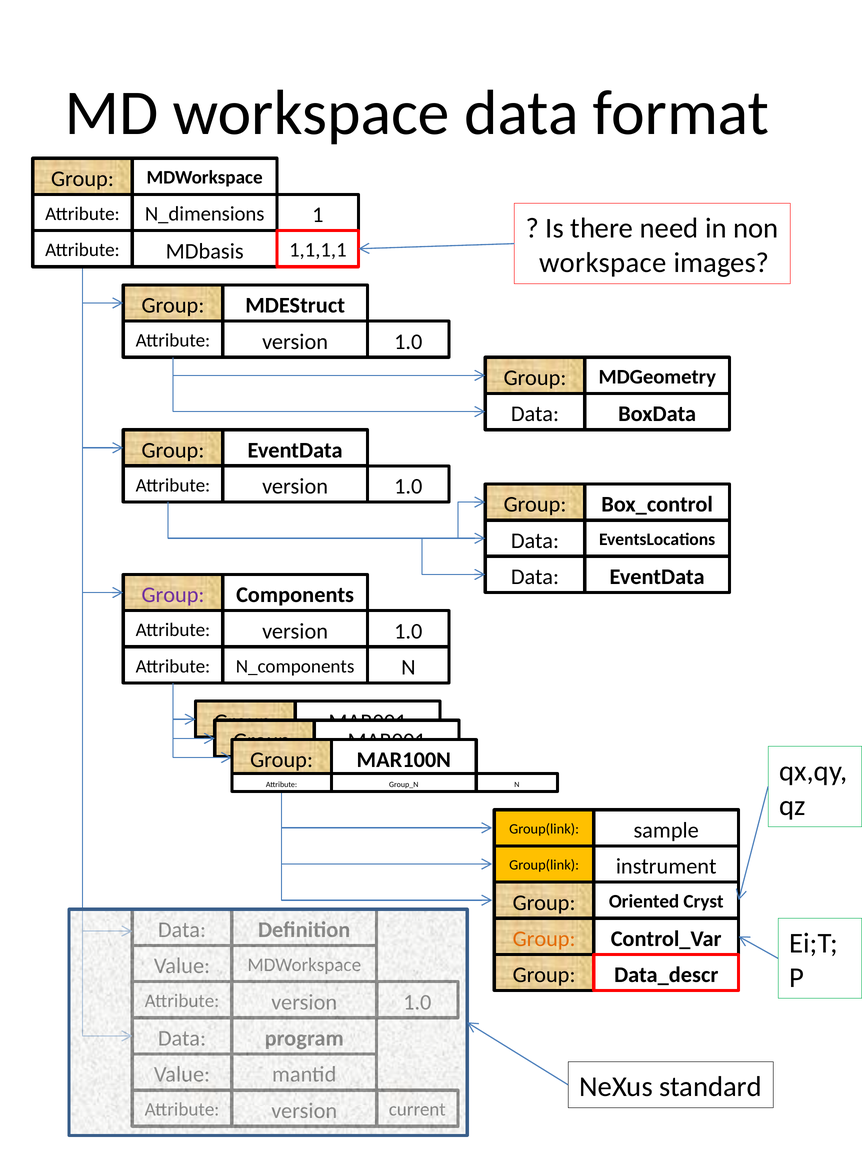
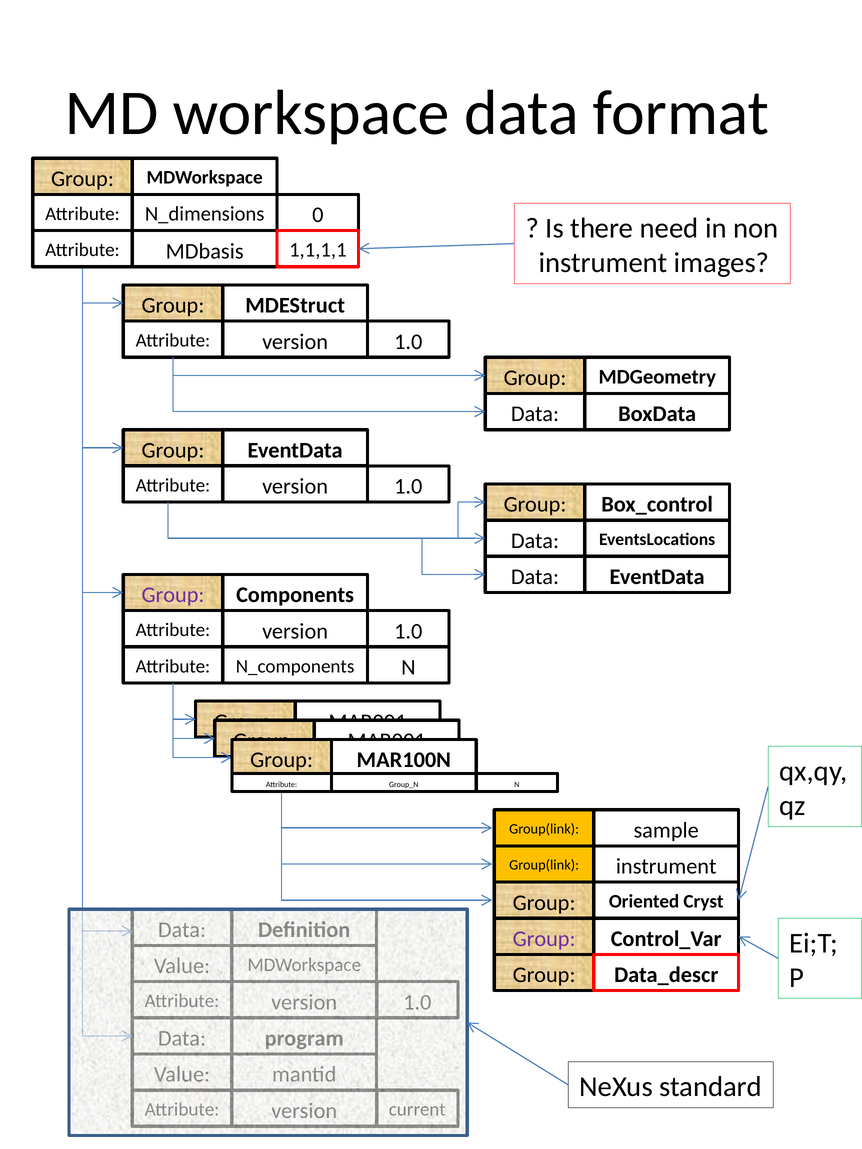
1: 1 -> 0
workspace at (603, 263): workspace -> instrument
Group at (544, 939) colour: orange -> purple
